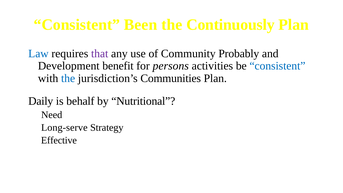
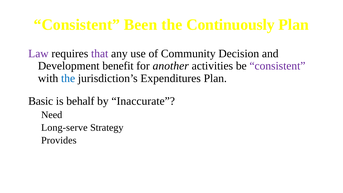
Law colour: blue -> purple
Probably: Probably -> Decision
persons: persons -> another
consistent at (277, 66) colour: blue -> purple
Communities: Communities -> Expenditures
Daily: Daily -> Basic
Nutritional: Nutritional -> Inaccurate
Effective: Effective -> Provides
